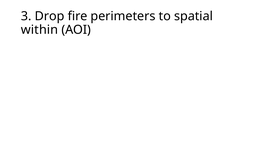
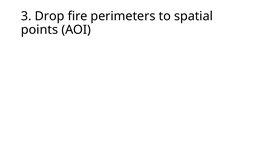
within: within -> points
